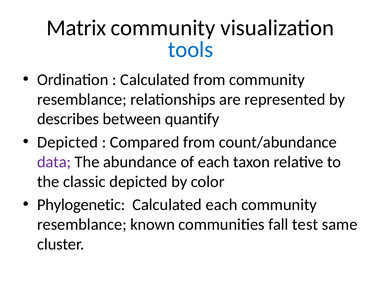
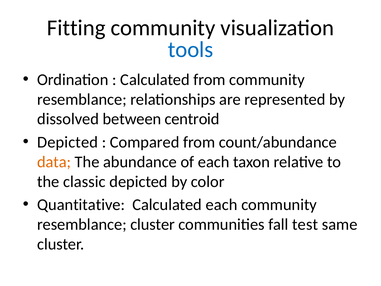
Matrix: Matrix -> Fitting
describes: describes -> dissolved
quantify: quantify -> centroid
data colour: purple -> orange
Phylogenetic: Phylogenetic -> Quantitative
resemblance known: known -> cluster
